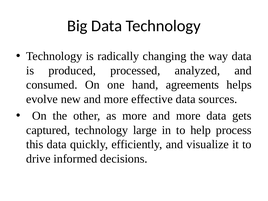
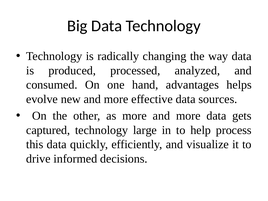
agreements: agreements -> advantages
